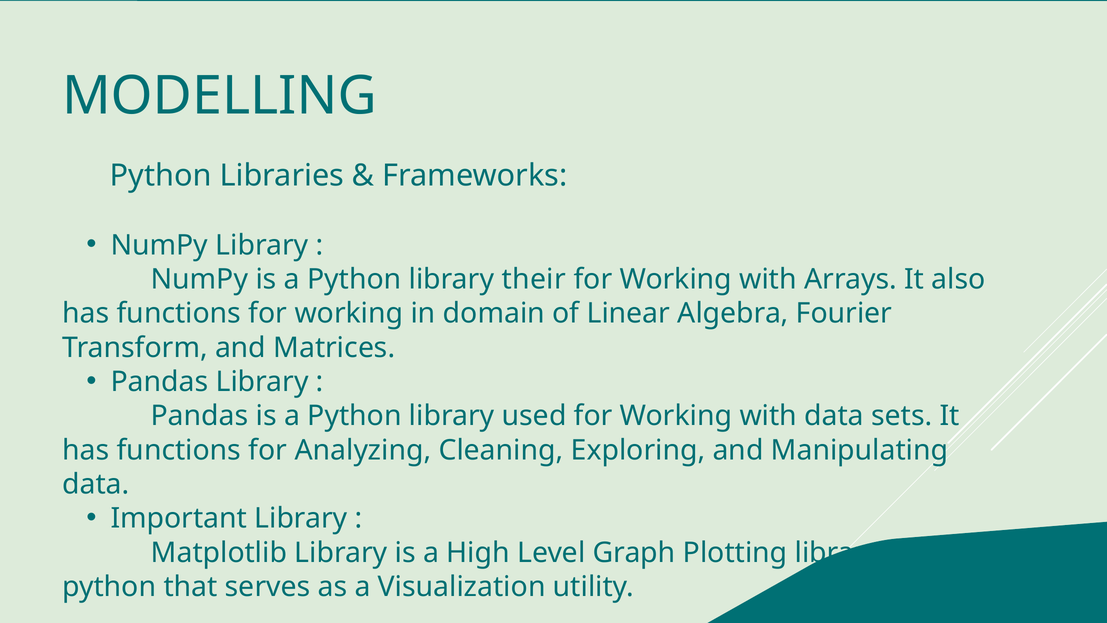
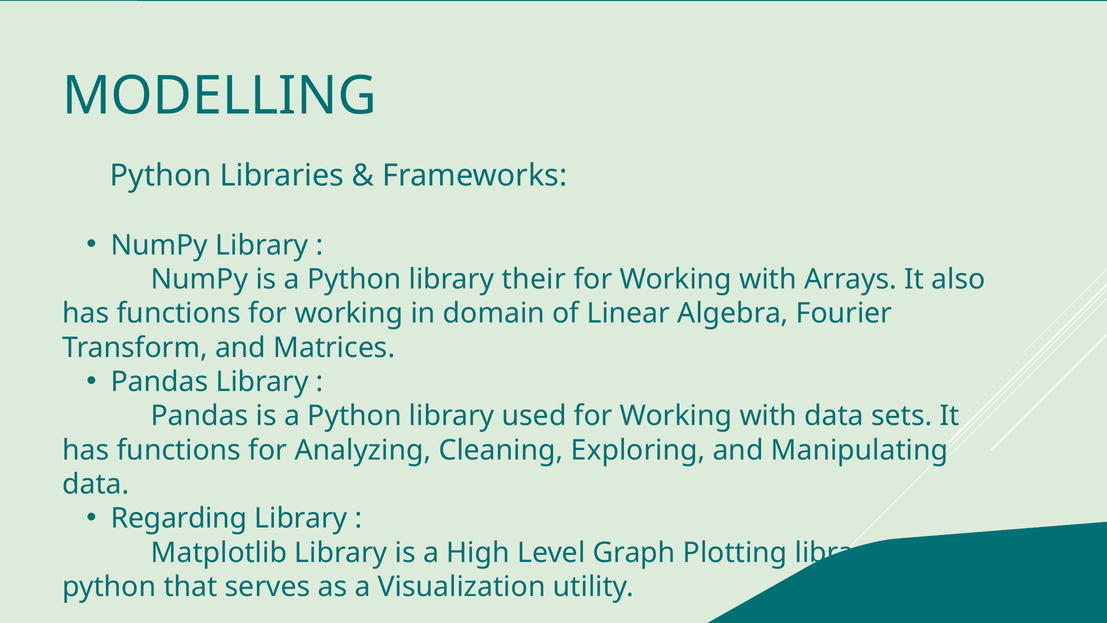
Important: Important -> Regarding
